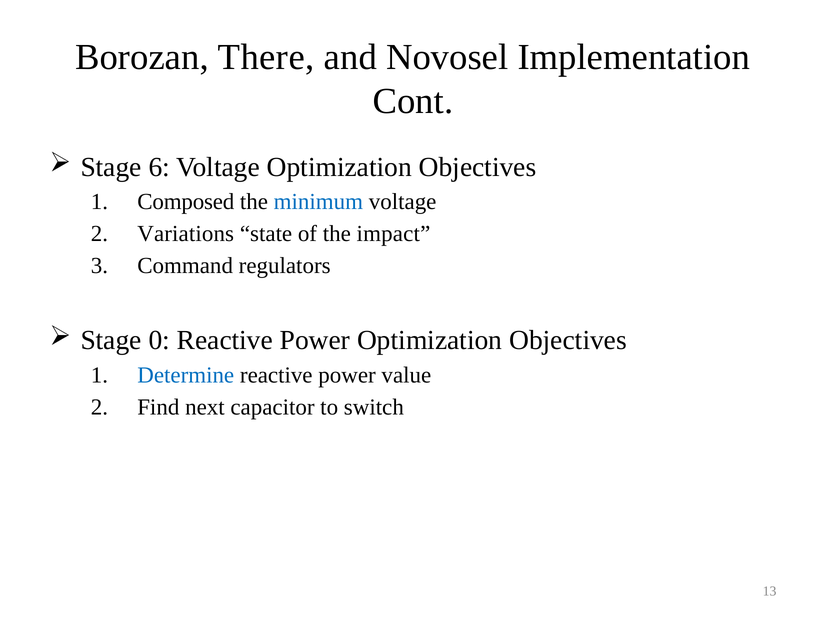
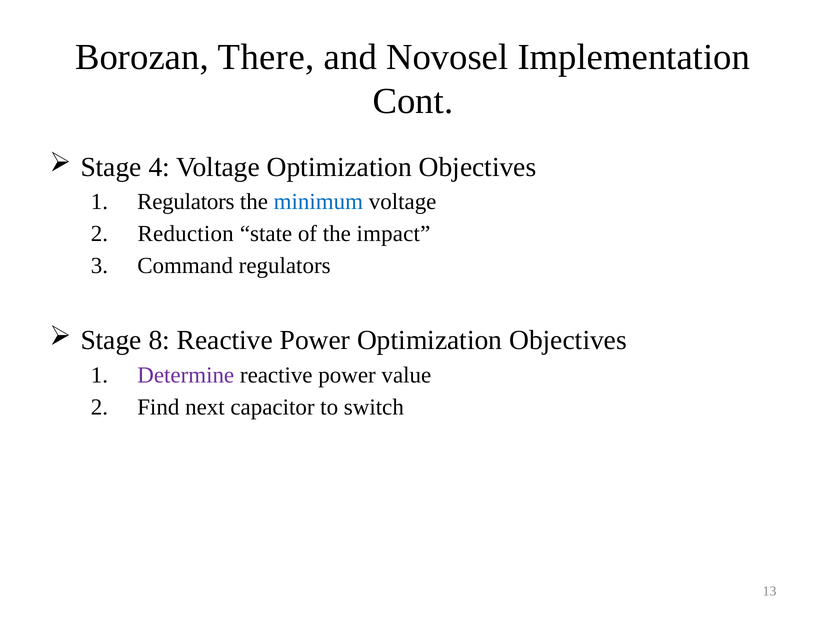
6: 6 -> 4
1 Composed: Composed -> Regulators
Variations: Variations -> Reduction
0: 0 -> 8
Determine colour: blue -> purple
